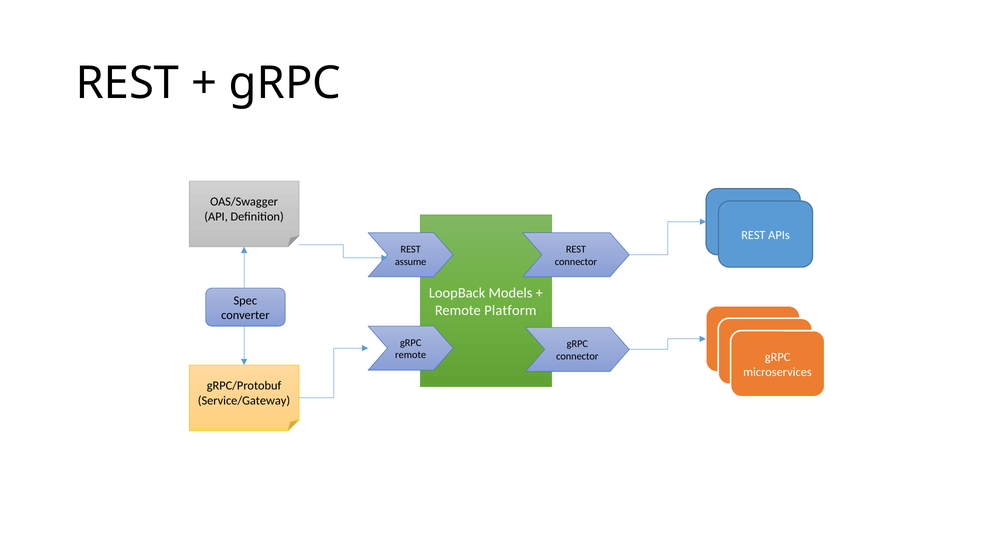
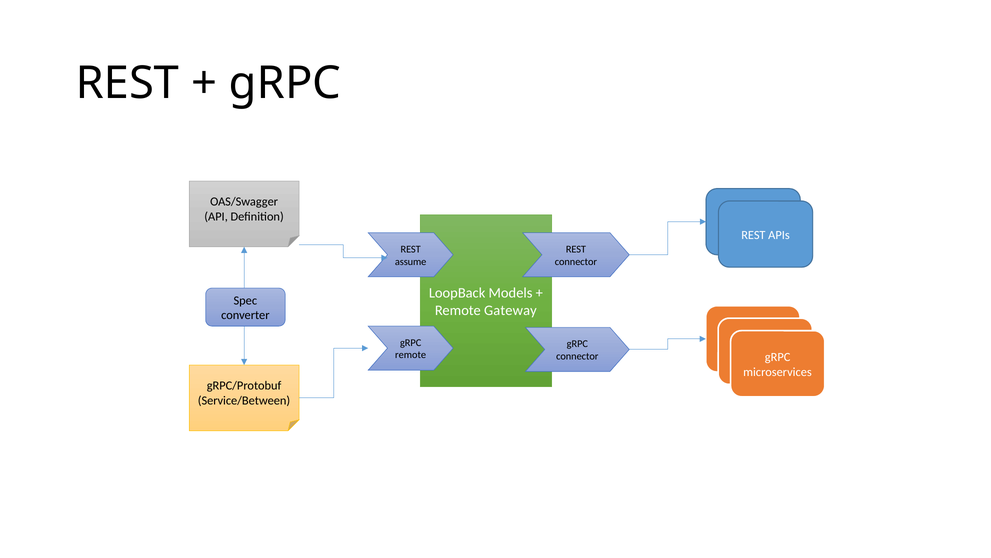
Platform: Platform -> Gateway
Service/Gateway: Service/Gateway -> Service/Between
